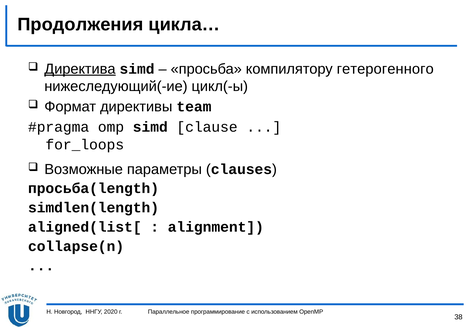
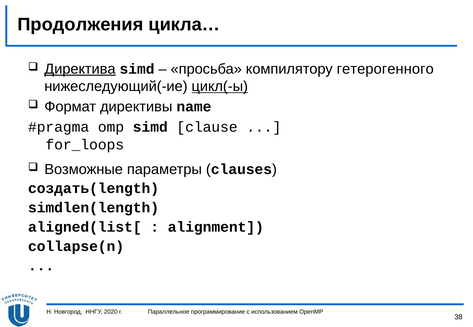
цикл(-ы underline: none -> present
team: team -> name
просьба(length: просьба(length -> создать(length
